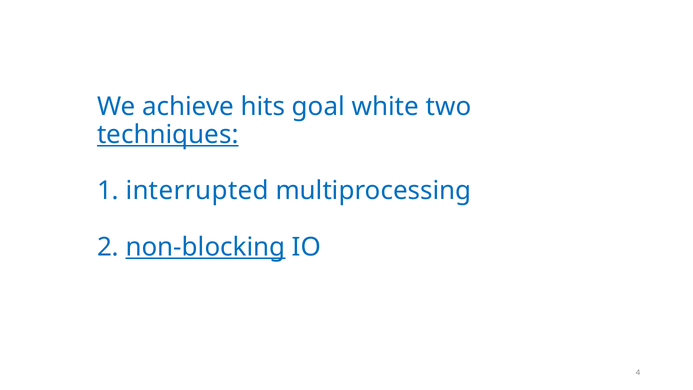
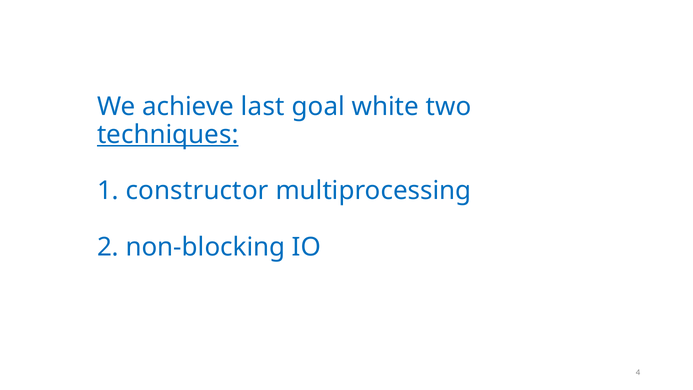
hits: hits -> last
interrupted: interrupted -> constructor
non-blocking underline: present -> none
